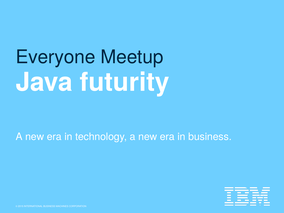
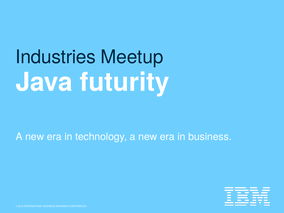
Everyone: Everyone -> Industries
